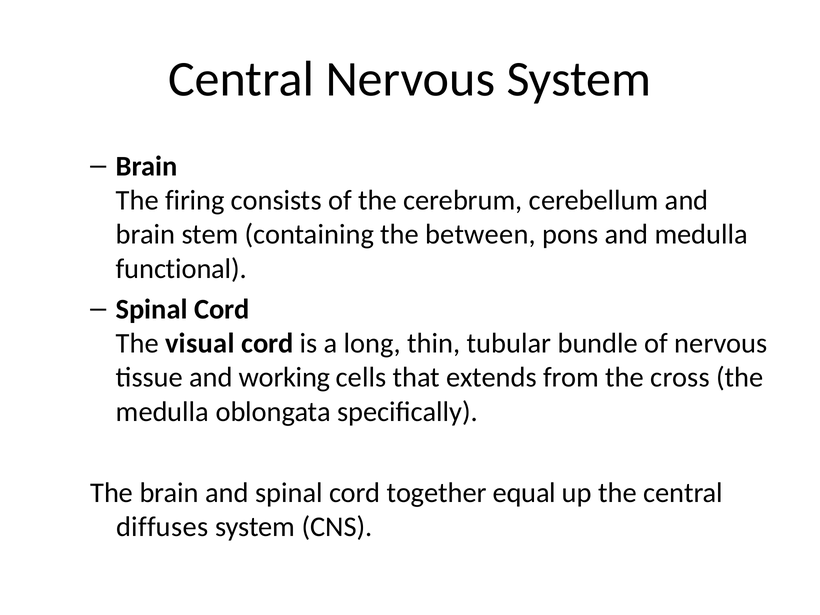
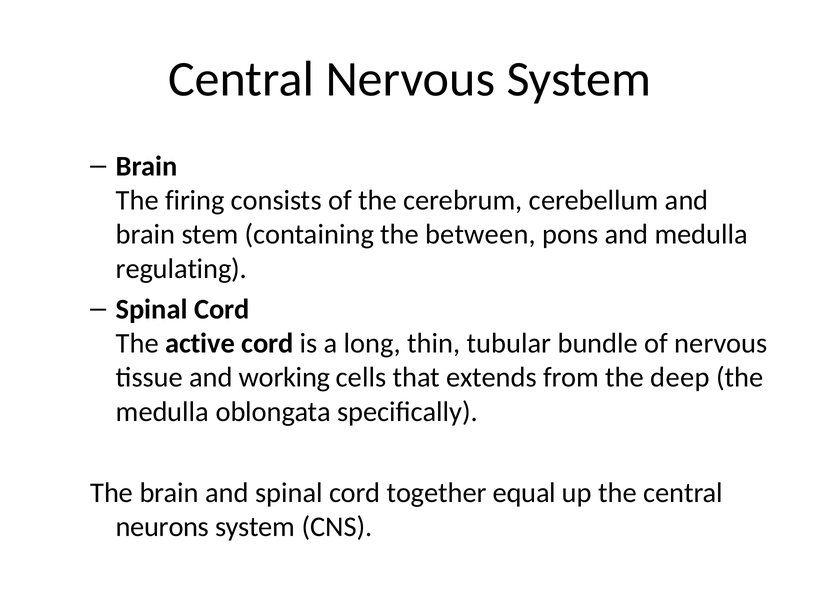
functional: functional -> regulating
visual: visual -> active
cross: cross -> deep
diffuses: diffuses -> neurons
